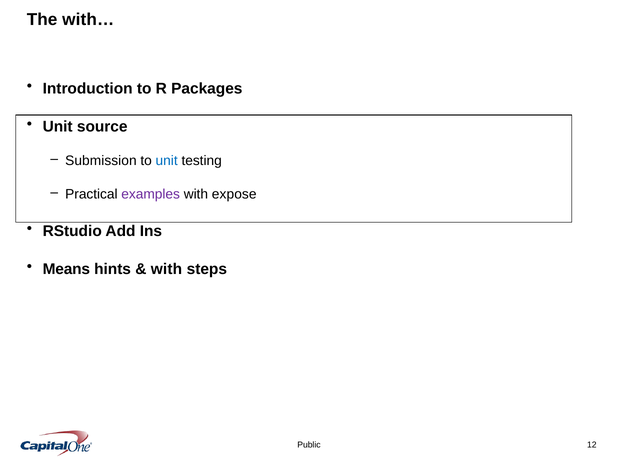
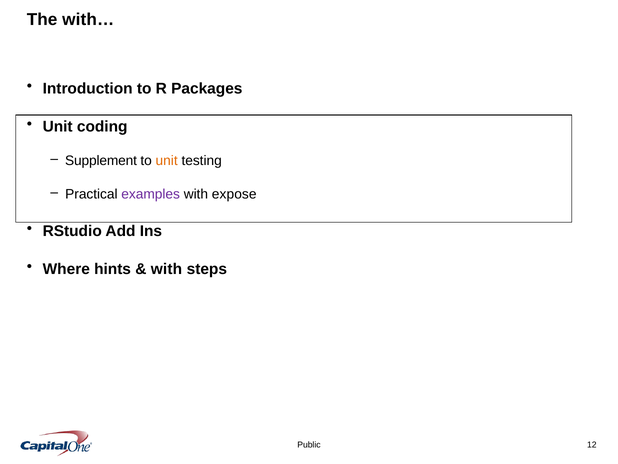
source: source -> coding
Submission: Submission -> Supplement
unit at (167, 161) colour: blue -> orange
Means: Means -> Where
